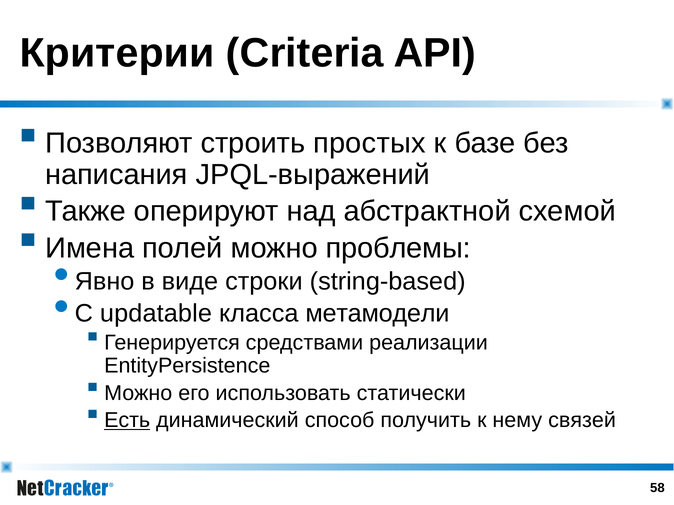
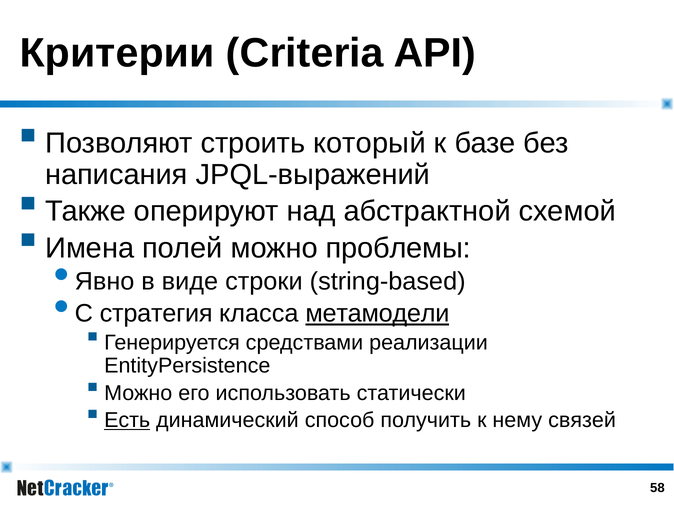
простых: простых -> который
updatable: updatable -> стратегия
метамодели underline: none -> present
